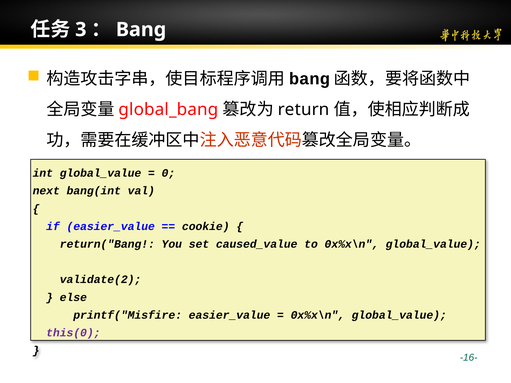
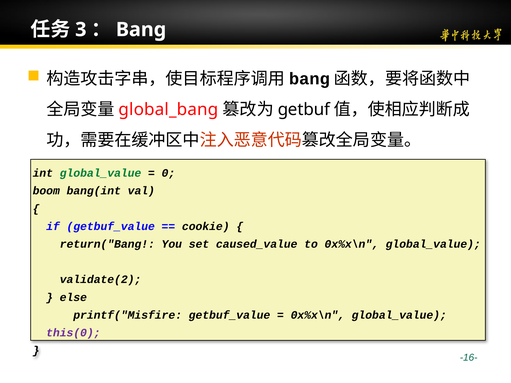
return: return -> getbuf
global_value at (101, 173) colour: black -> green
next: next -> boom
if easier_value: easier_value -> getbuf_value
printf("Misfire easier_value: easier_value -> getbuf_value
